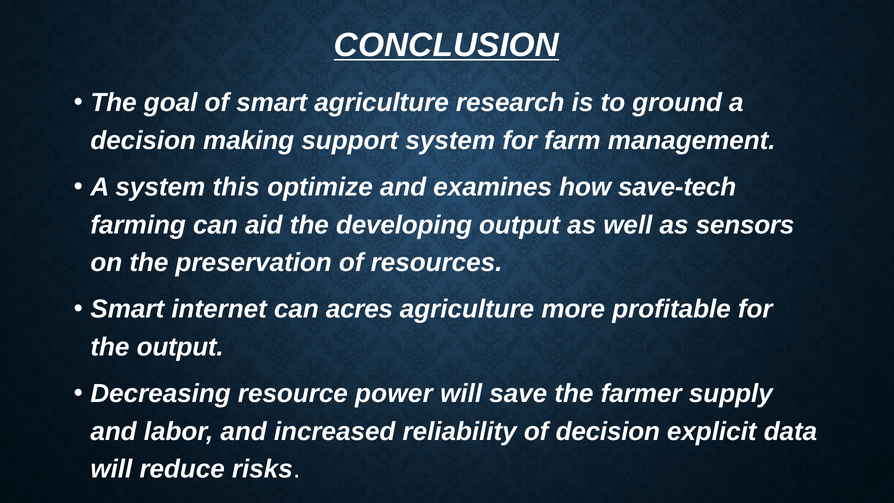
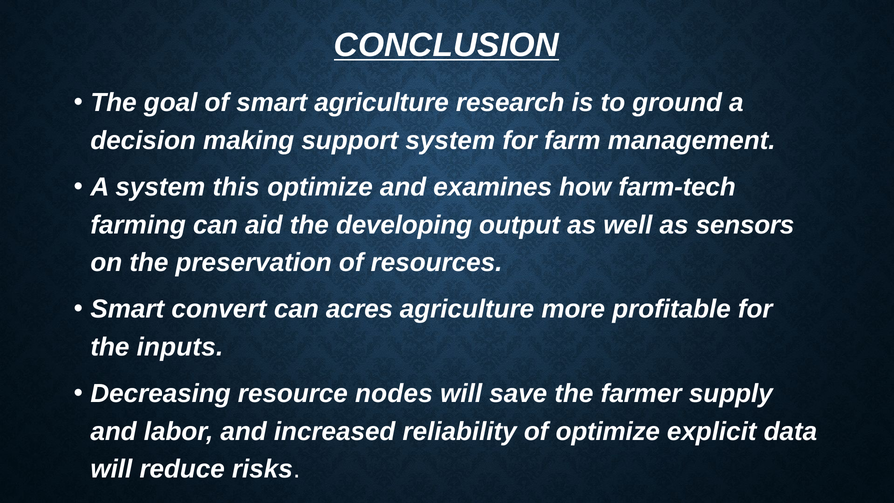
save-tech: save-tech -> farm-tech
internet: internet -> convert
the output: output -> inputs
power: power -> nodes
of decision: decision -> optimize
